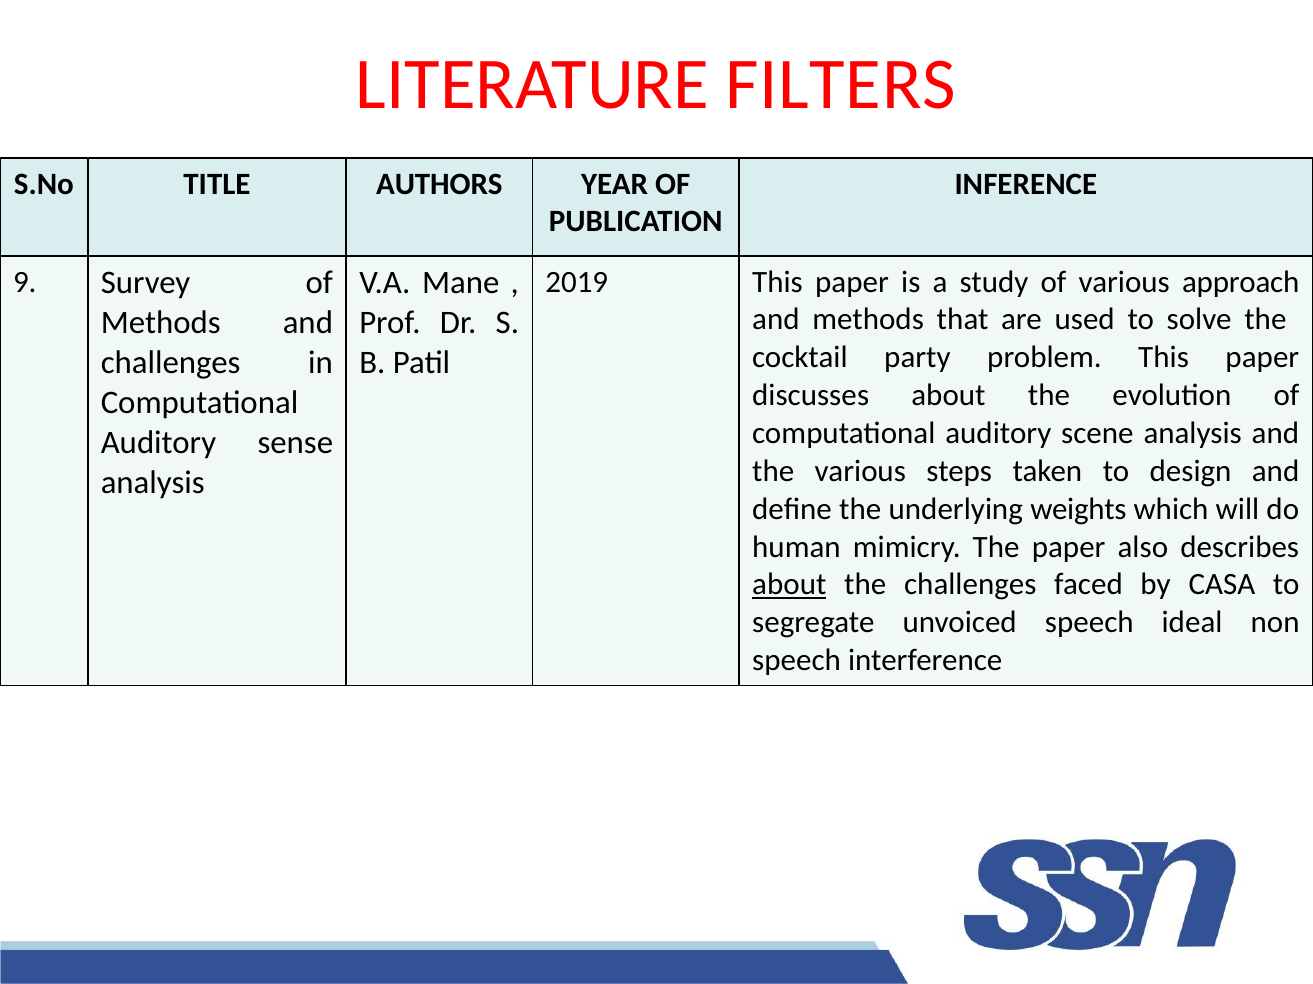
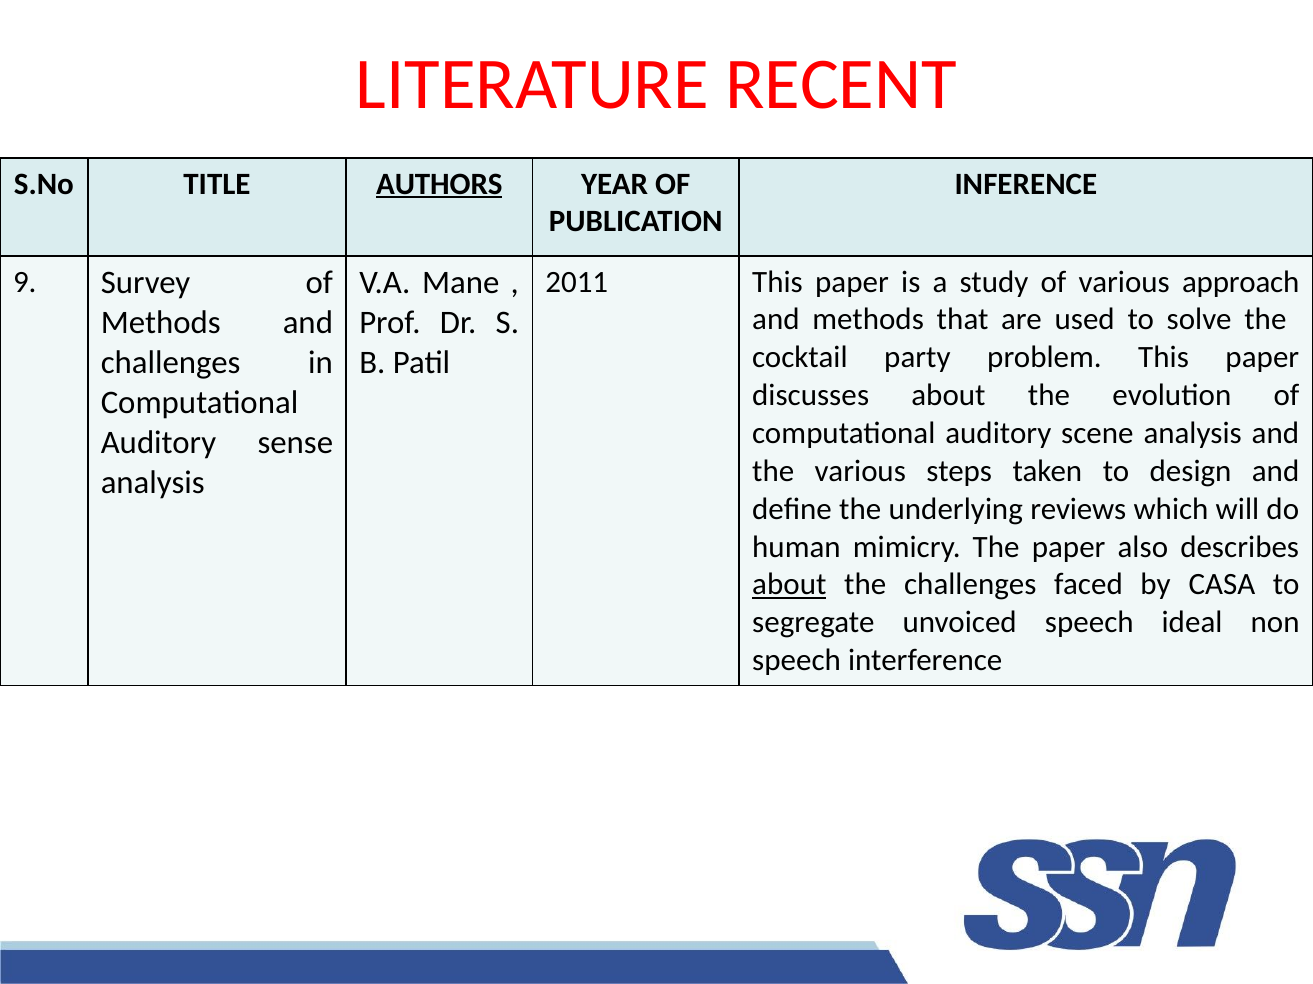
FILTERS: FILTERS -> RECENT
AUTHORS underline: none -> present
2019: 2019 -> 2011
weights: weights -> reviews
